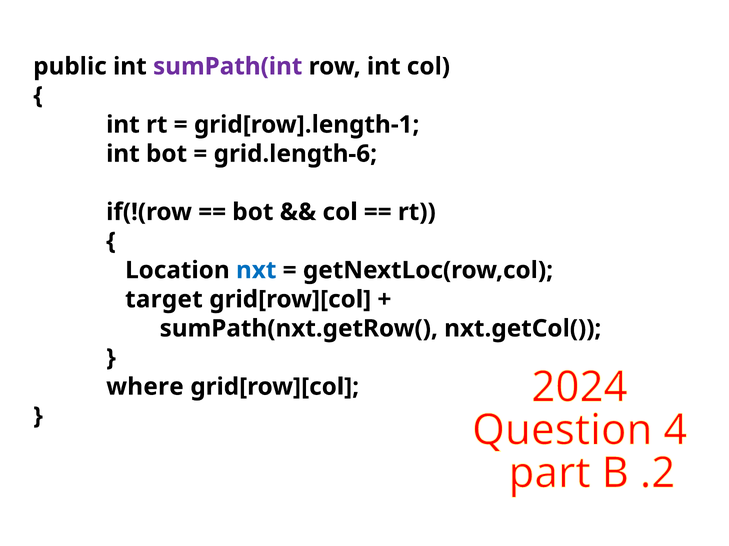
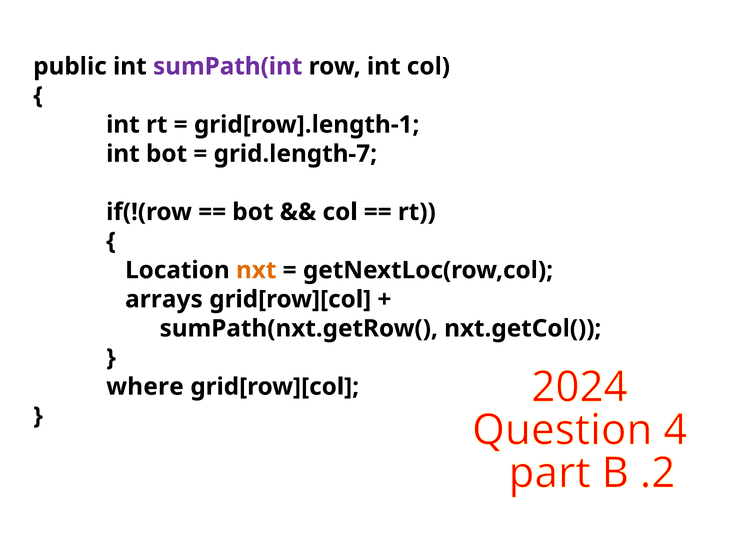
grid.length-6: grid.length-6 -> grid.length-7
nxt colour: blue -> orange
target: target -> arrays
